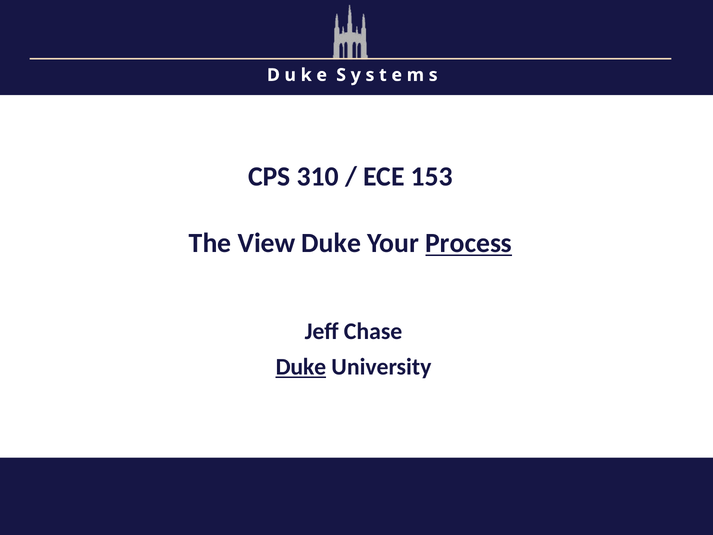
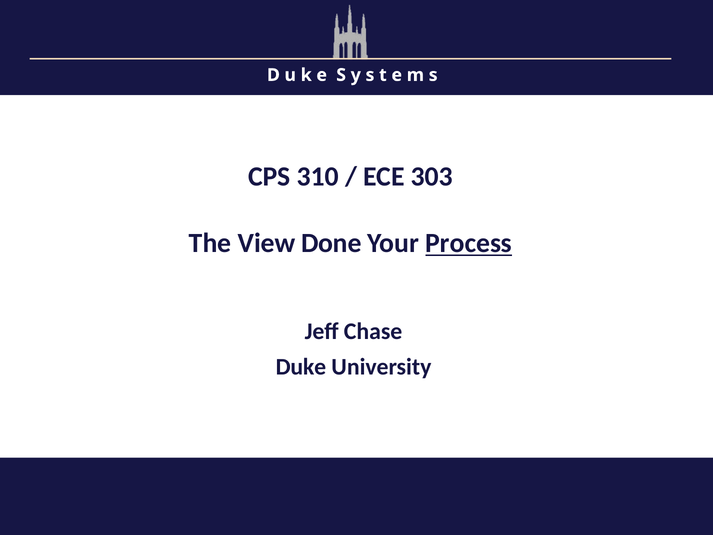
153: 153 -> 303
View Duke: Duke -> Done
Duke at (301, 367) underline: present -> none
